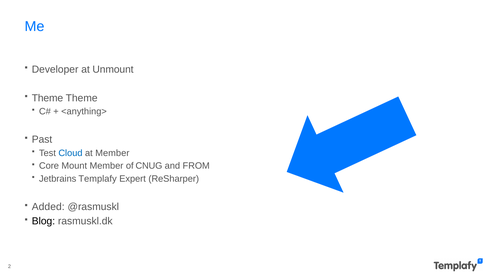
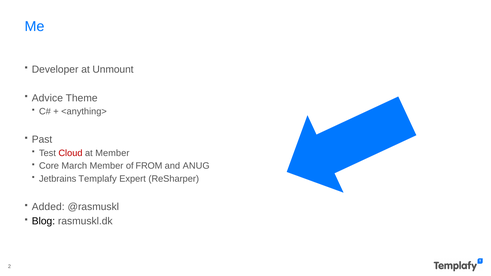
Theme at (47, 98): Theme -> Advice
Cloud colour: blue -> red
Mount: Mount -> March
CNUG: CNUG -> FROM
FROM: FROM -> ANUG
